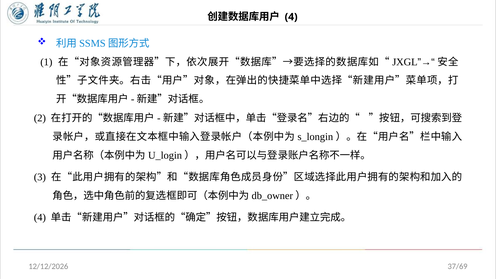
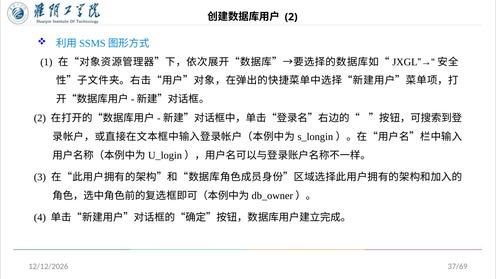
4 at (291, 17): 4 -> 2
